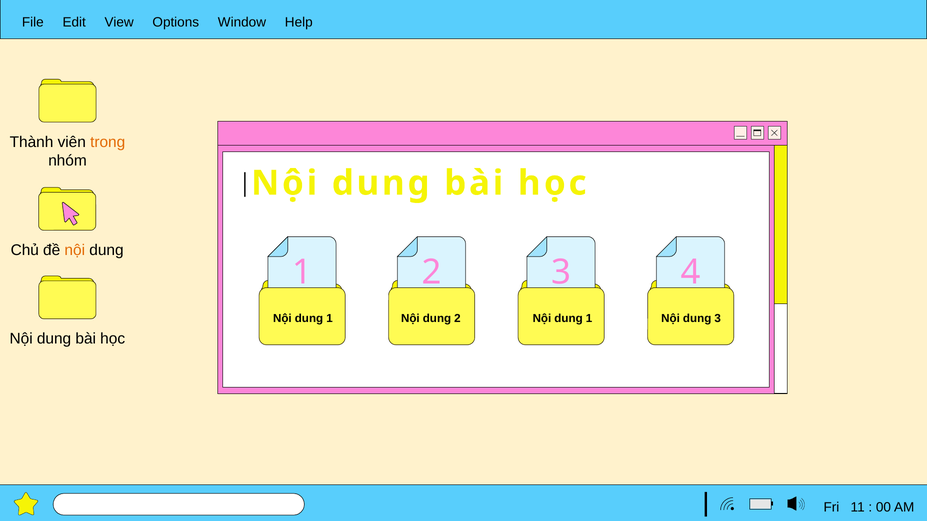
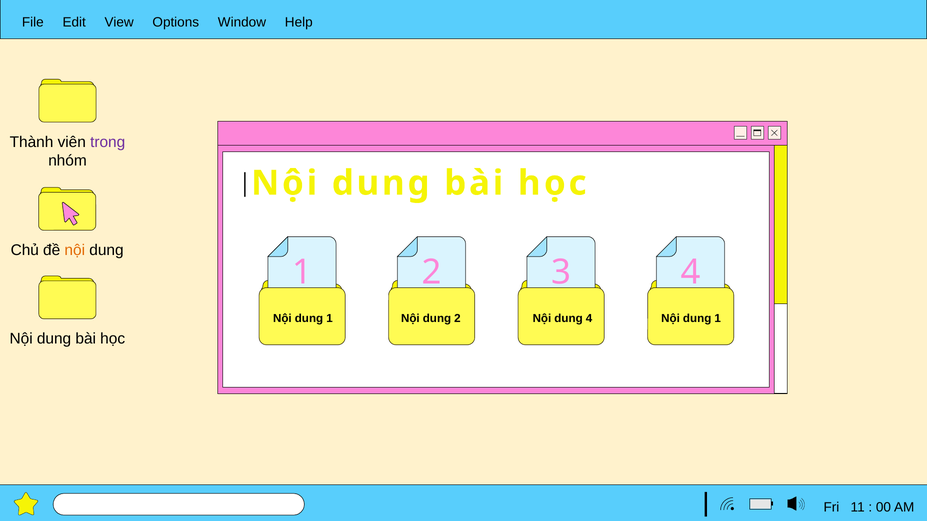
trong colour: orange -> purple
1 at (589, 319): 1 -> 4
3 at (718, 319): 3 -> 1
